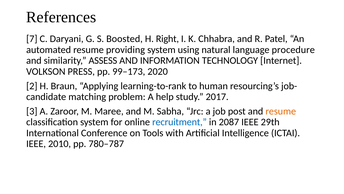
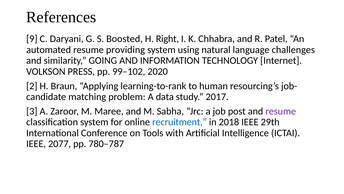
7: 7 -> 9
procedure: procedure -> challenges
ASSESS: ASSESS -> GOING
99–173: 99–173 -> 99–102
help: help -> data
resume at (281, 111) colour: orange -> purple
2087: 2087 -> 2018
2010: 2010 -> 2077
